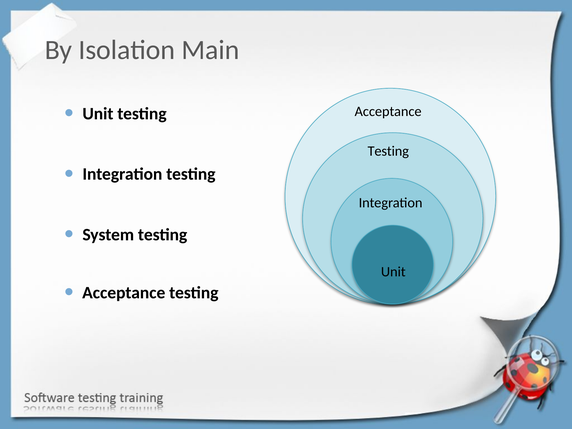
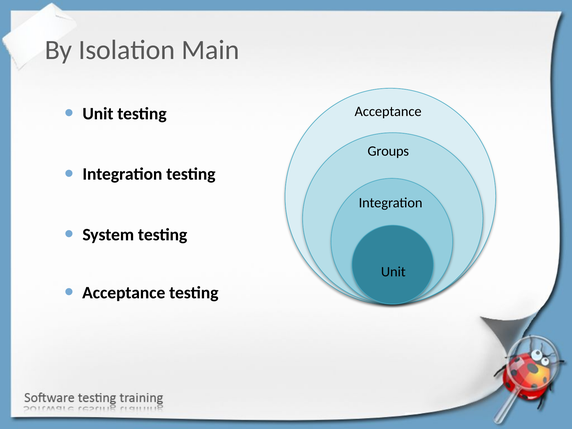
Testing at (388, 151): Testing -> Groups
